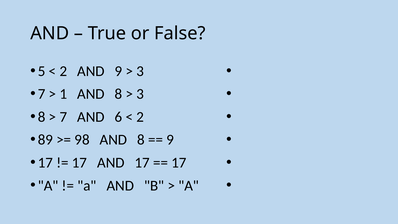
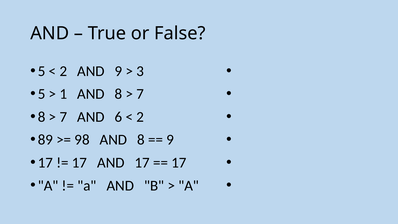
7 at (42, 94): 7 -> 5
3 at (140, 94): 3 -> 7
